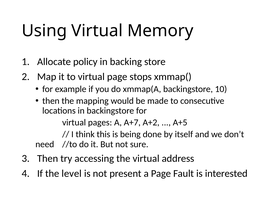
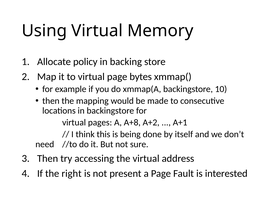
stops: stops -> bytes
A+7: A+7 -> A+8
A+5: A+5 -> A+1
level: level -> right
